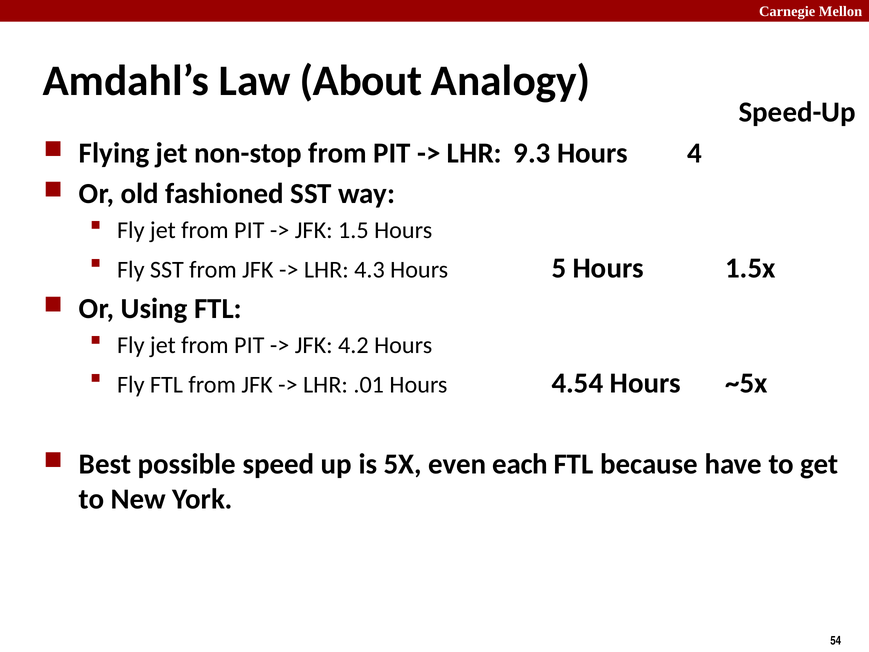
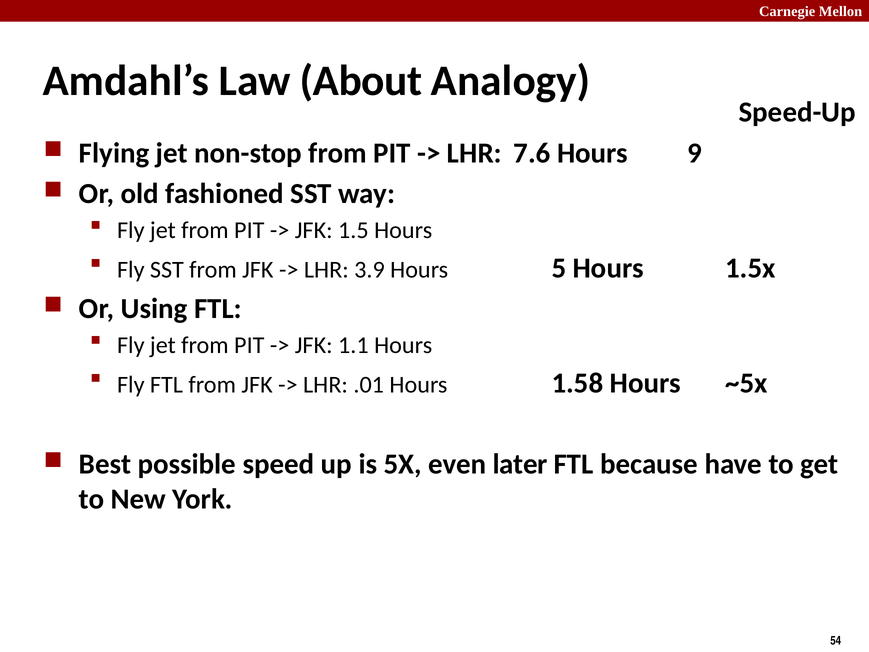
9.3: 9.3 -> 7.6
4: 4 -> 9
4.3: 4.3 -> 3.9
4.2: 4.2 -> 1.1
4.54: 4.54 -> 1.58
each: each -> later
